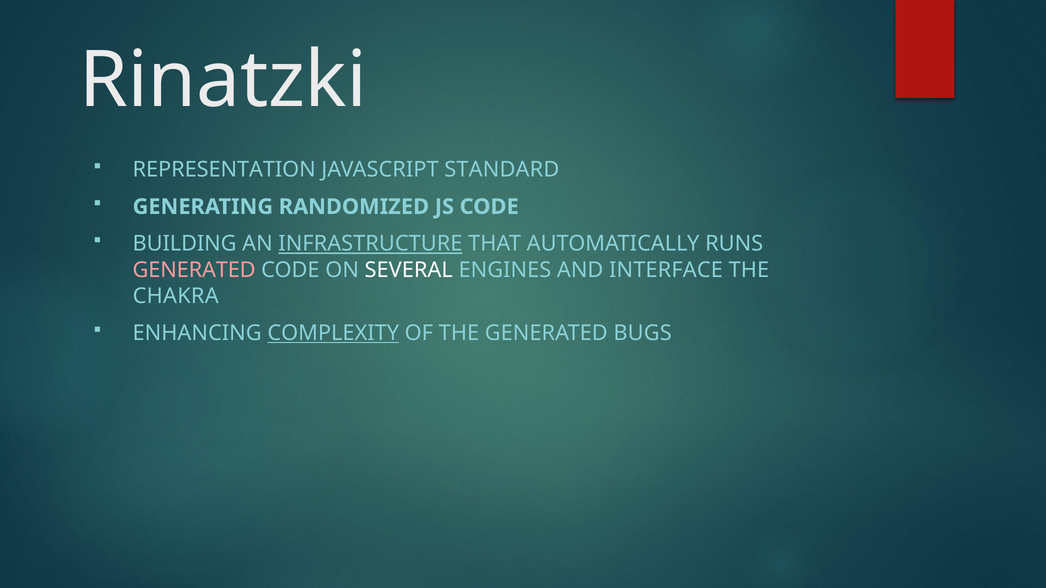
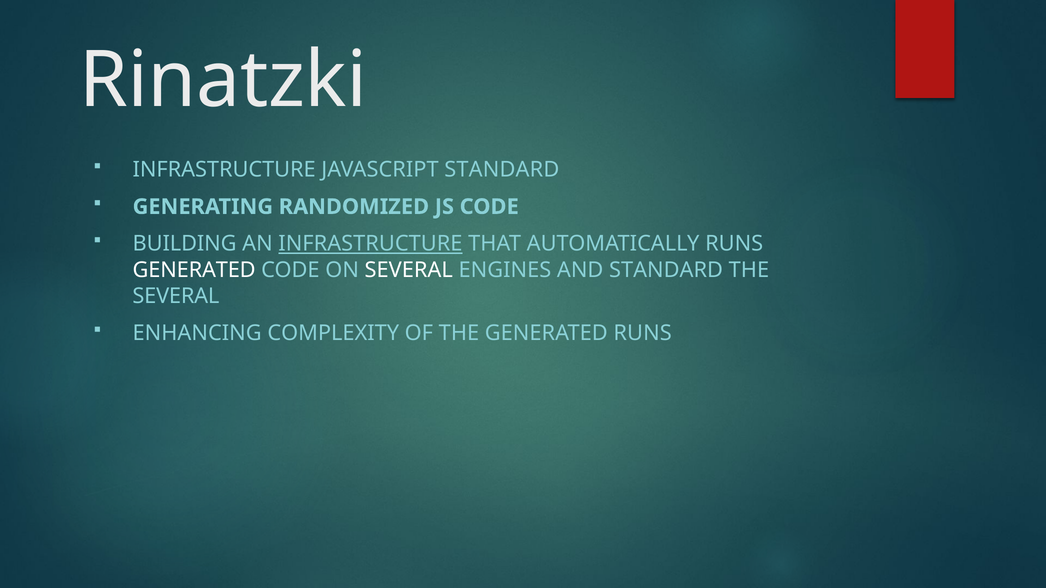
REPRESENTATION at (224, 170): REPRESENTATION -> INFRASTRUCTURE
GENERATED at (194, 270) colour: pink -> white
AND INTERFACE: INTERFACE -> STANDARD
CHAKRA at (176, 296): CHAKRA -> SEVERAL
COMPLEXITY underline: present -> none
GENERATED BUGS: BUGS -> RUNS
